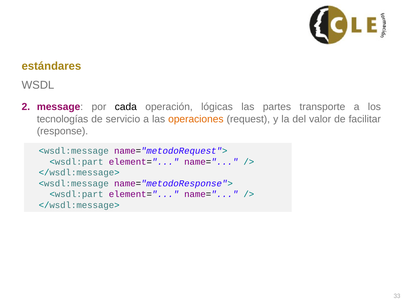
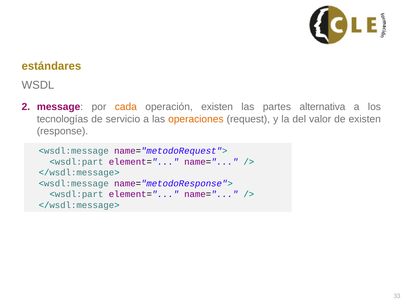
cada colour: black -> orange
operación lógicas: lógicas -> existen
transporte: transporte -> alternativa
de facilitar: facilitar -> existen
